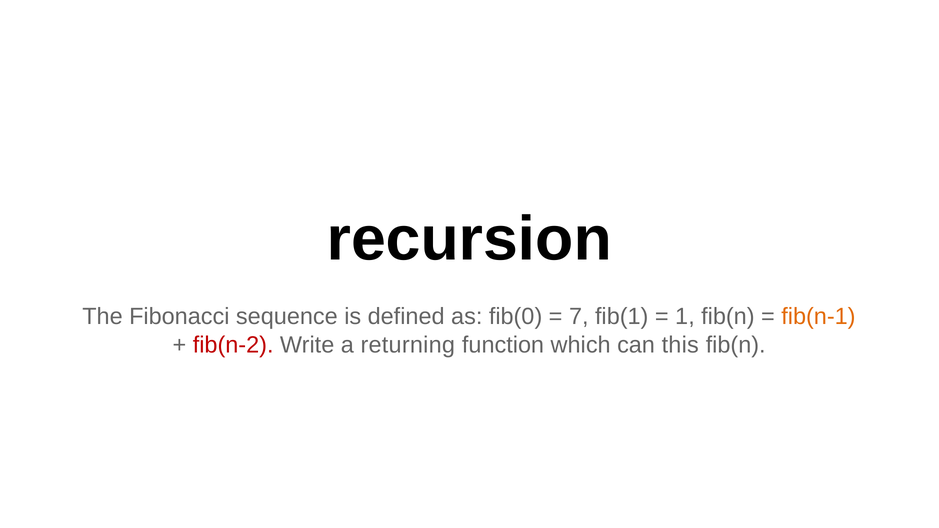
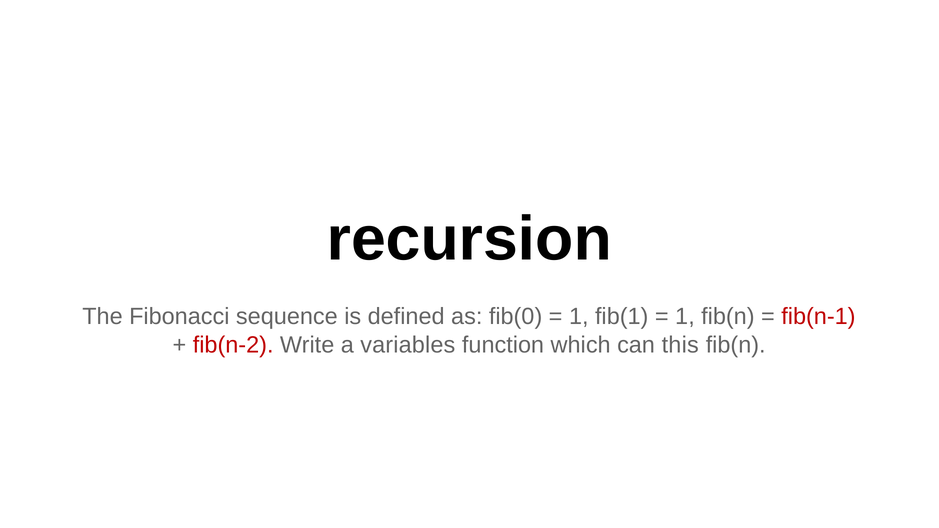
7 at (579, 317): 7 -> 1
fib(n-1 colour: orange -> red
returning: returning -> variables
